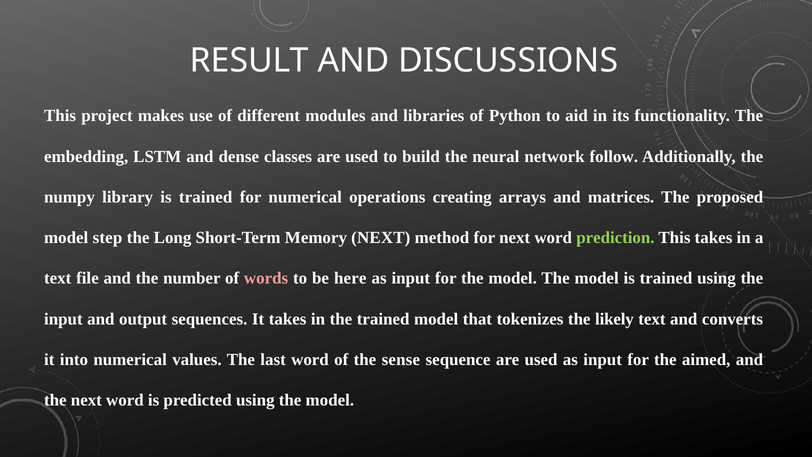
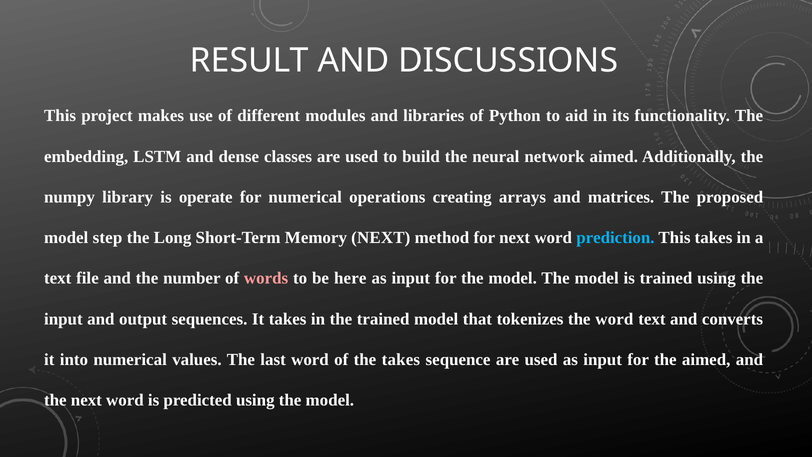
network follow: follow -> aimed
library is trained: trained -> operate
prediction colour: light green -> light blue
the likely: likely -> word
the sense: sense -> takes
